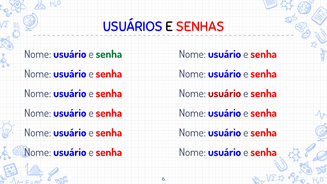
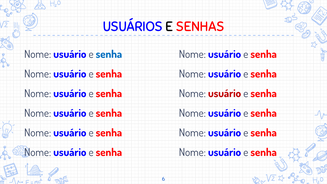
senha at (109, 54) colour: green -> blue
